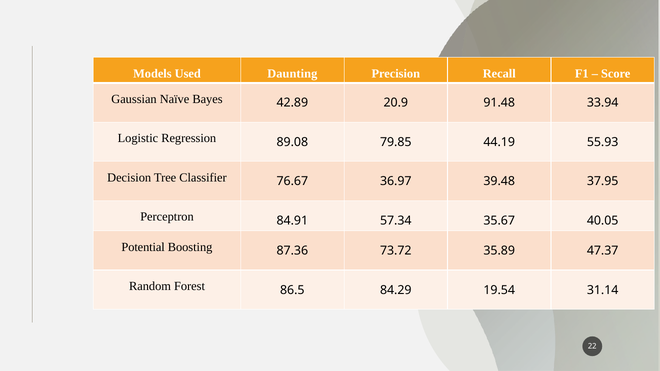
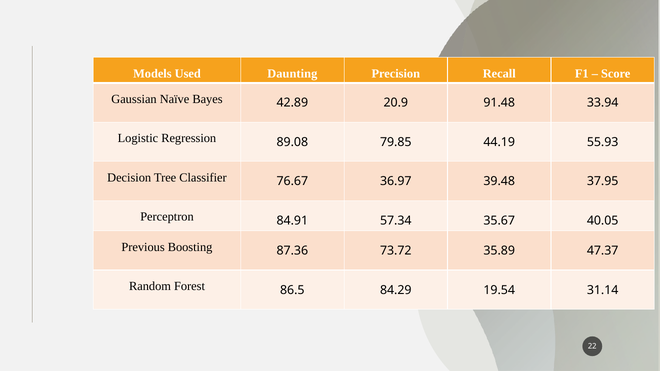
Potential: Potential -> Previous
